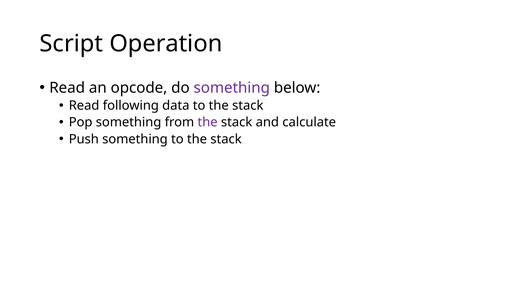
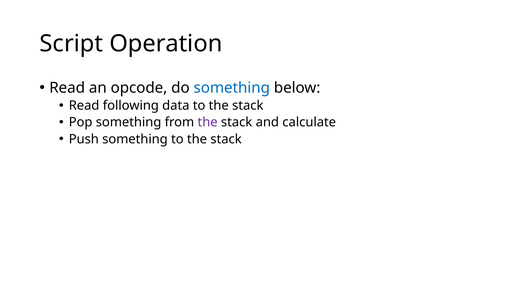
something at (232, 88) colour: purple -> blue
